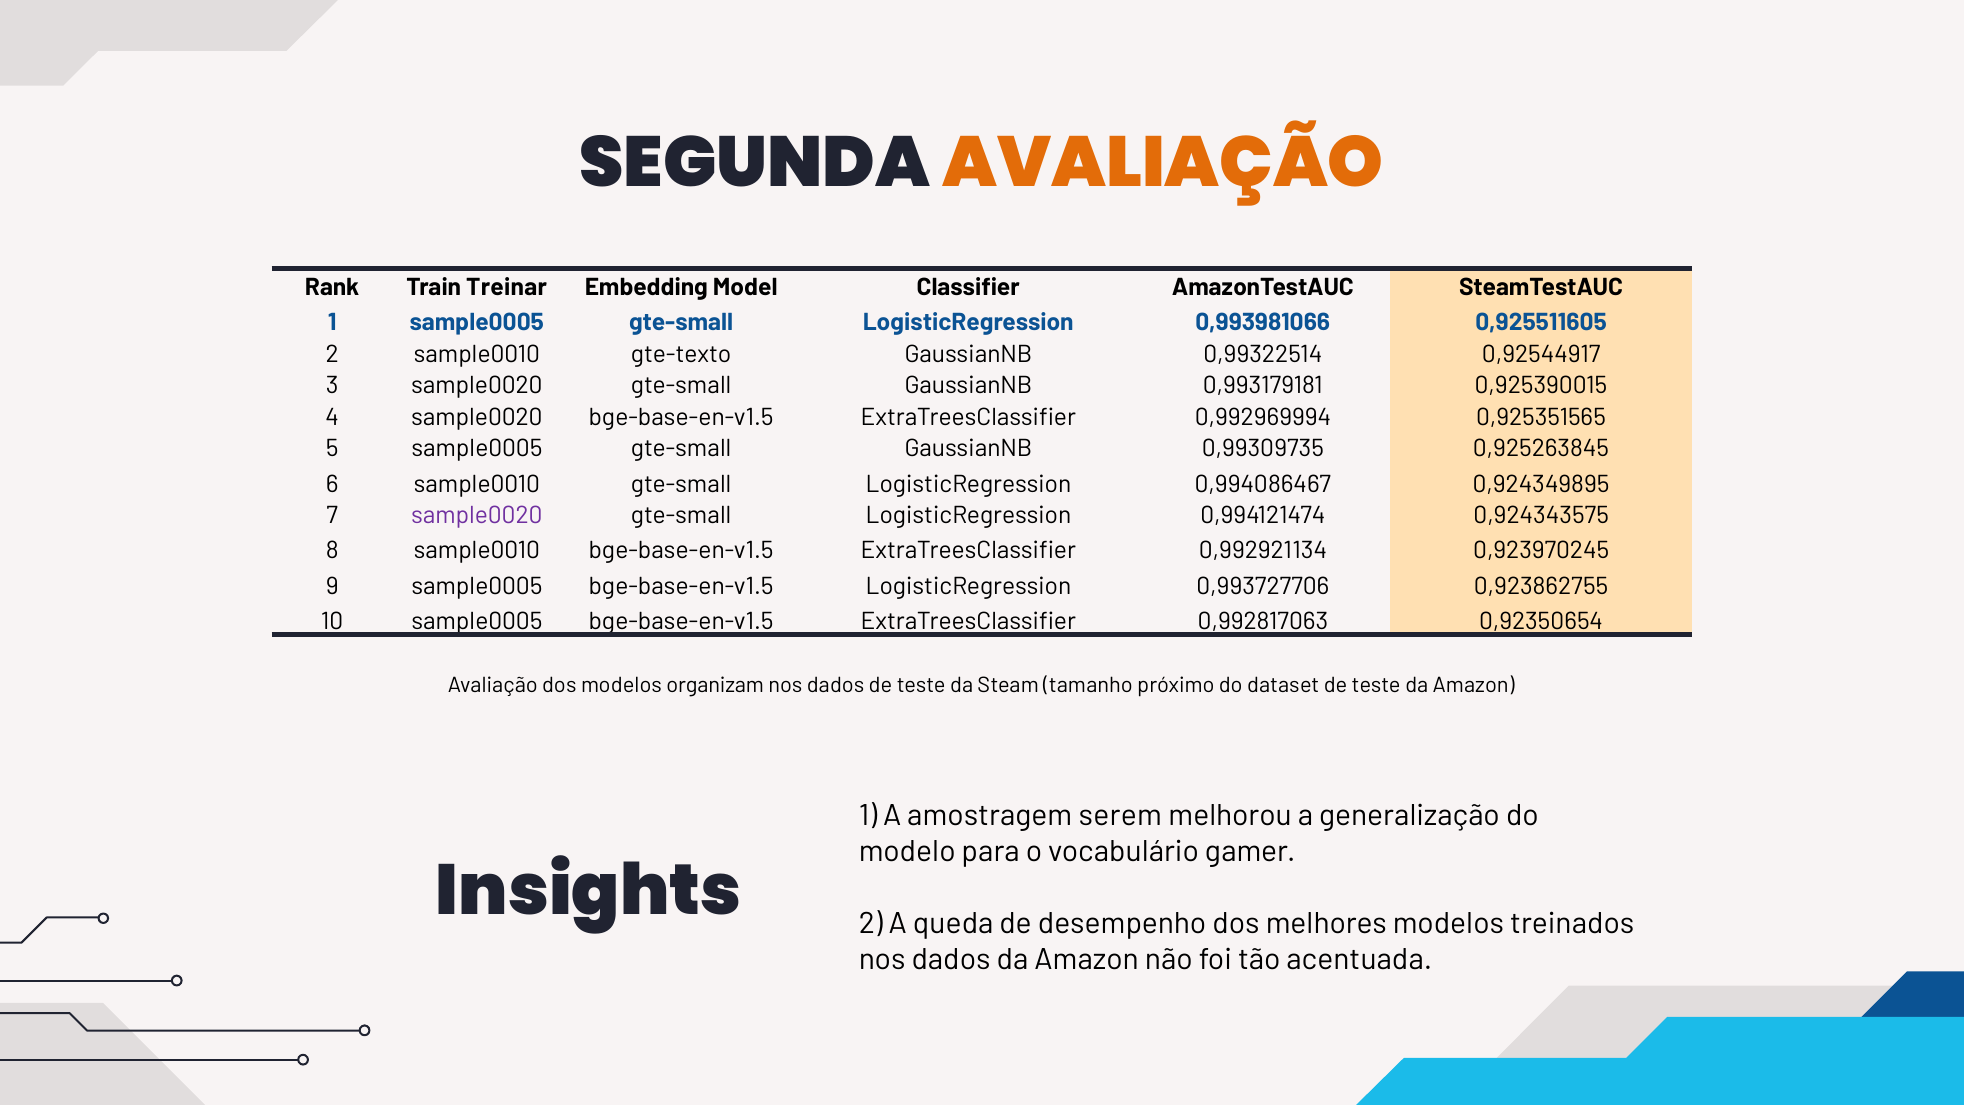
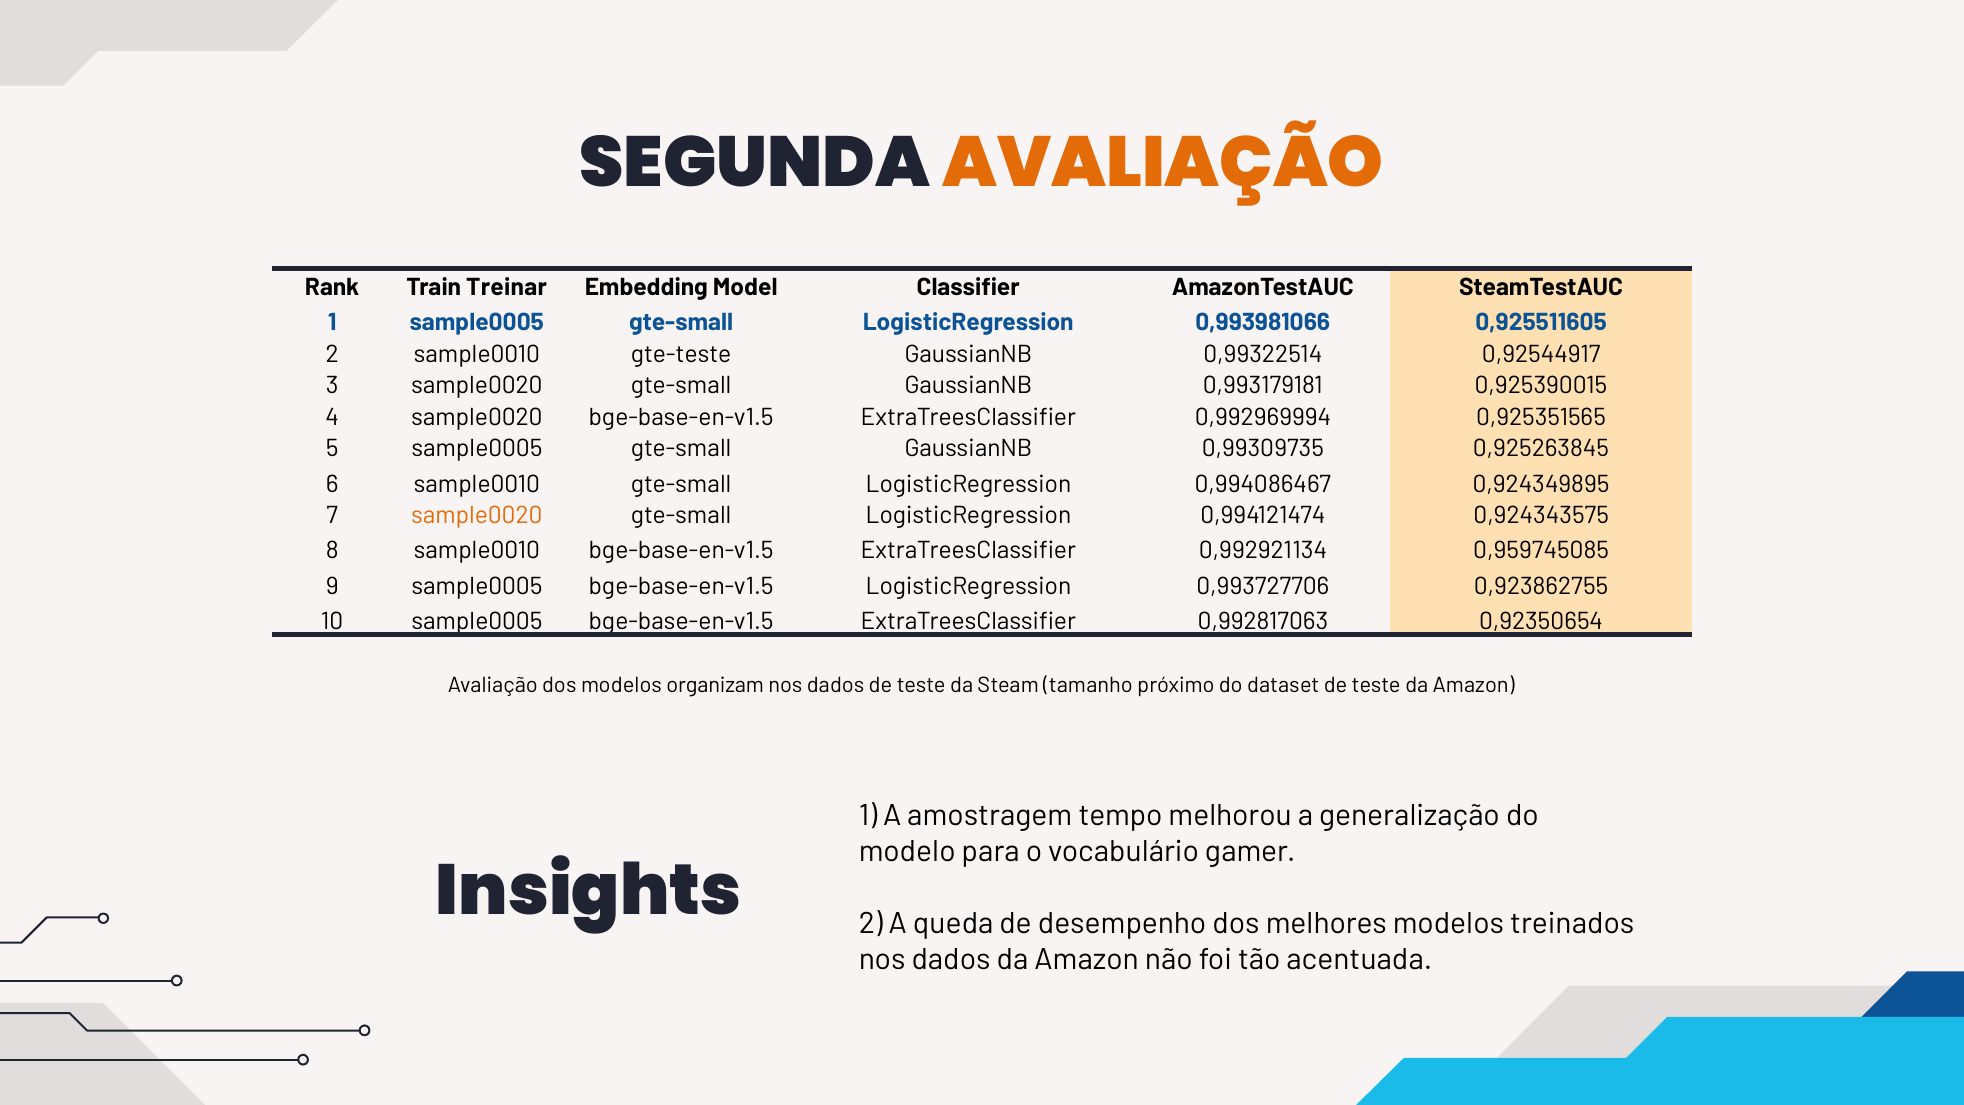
gte-texto: gte-texto -> gte-teste
sample0020 at (477, 516) colour: purple -> orange
0,923970245: 0,923970245 -> 0,959745085
serem: serem -> tempo
